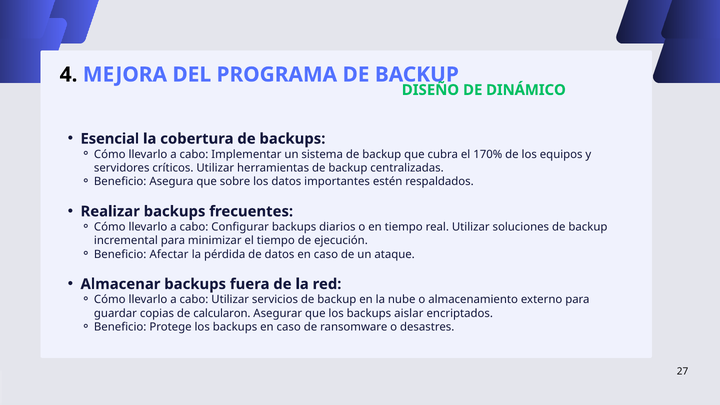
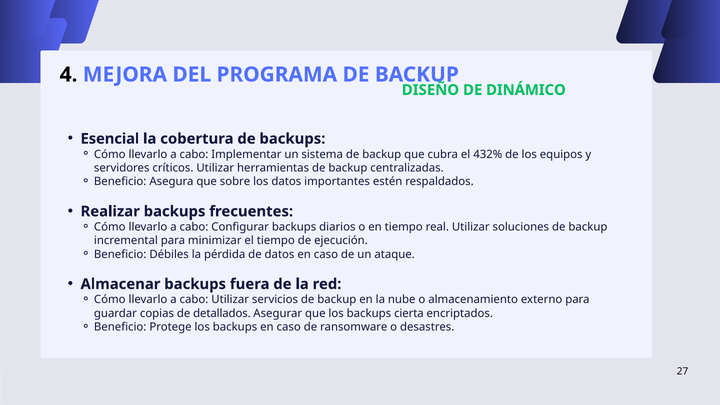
170%: 170% -> 432%
Afectar: Afectar -> Débiles
calcularon: calcularon -> detallados
aislar: aislar -> cierta
